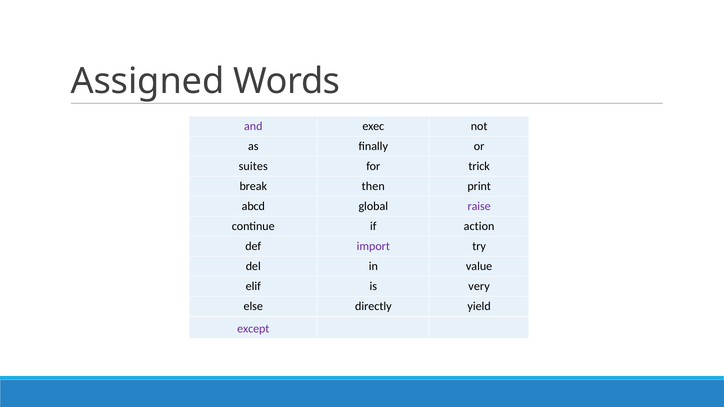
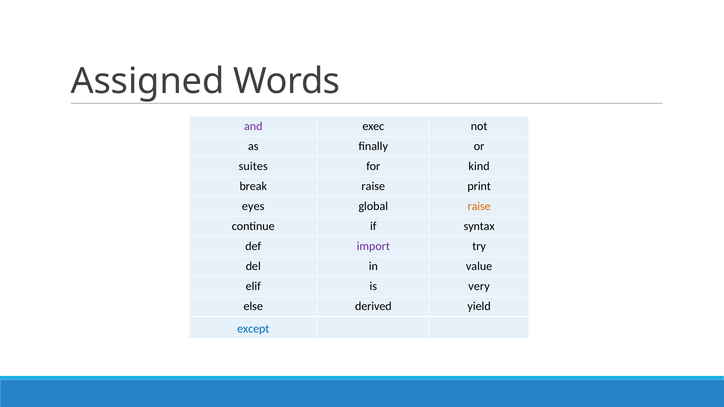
trick: trick -> kind
break then: then -> raise
abcd: abcd -> eyes
raise at (479, 206) colour: purple -> orange
action: action -> syntax
directly: directly -> derived
except colour: purple -> blue
